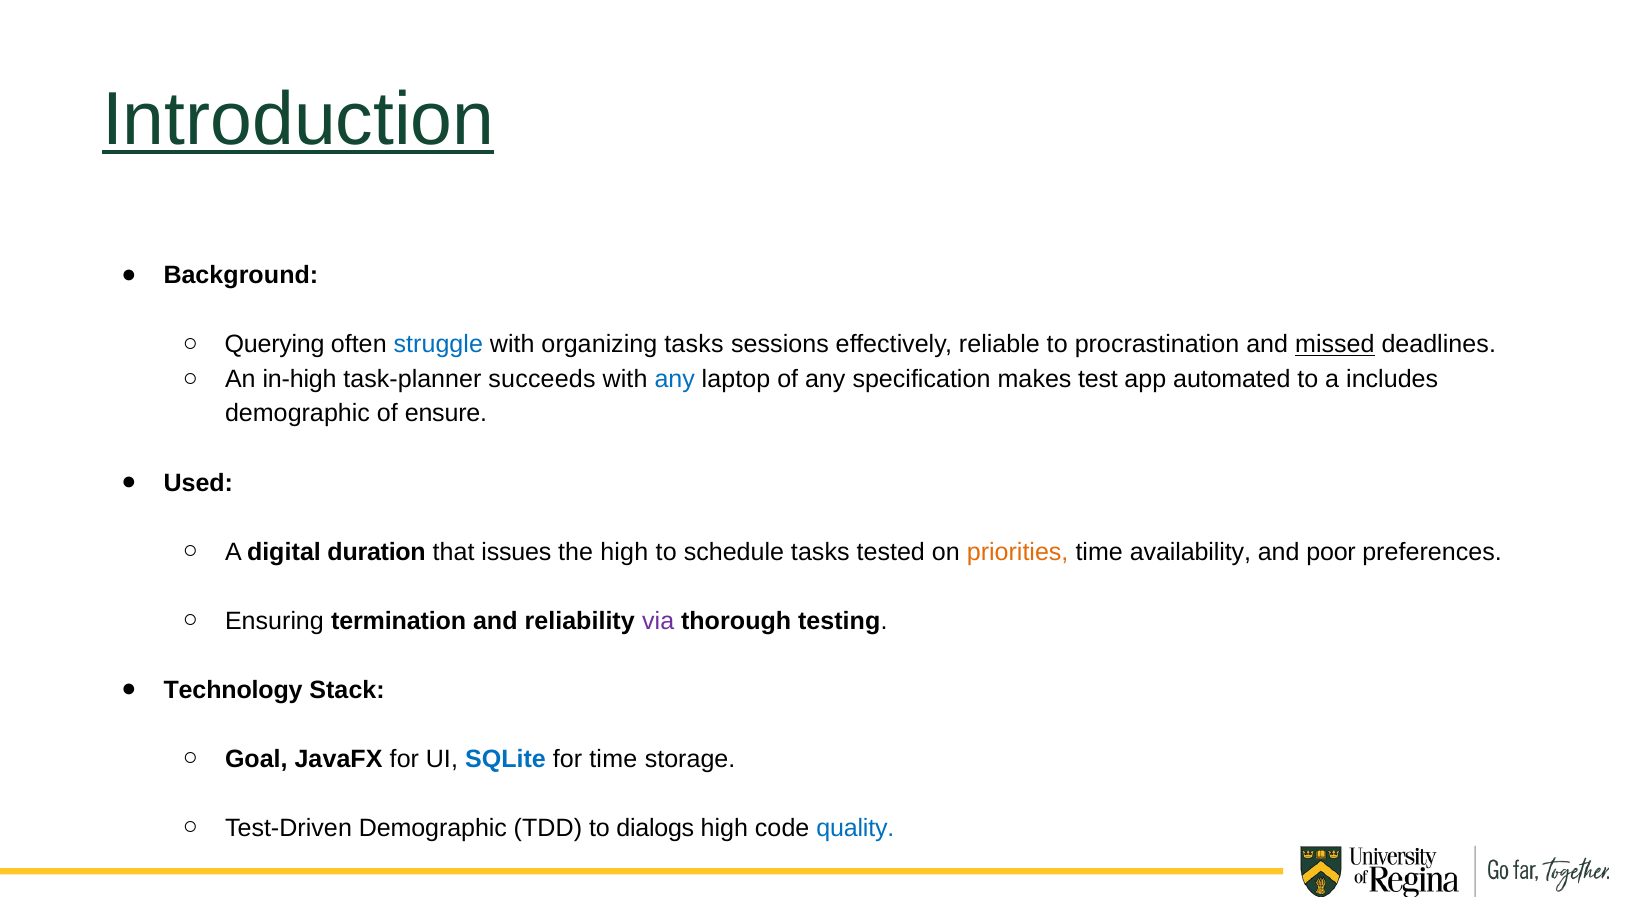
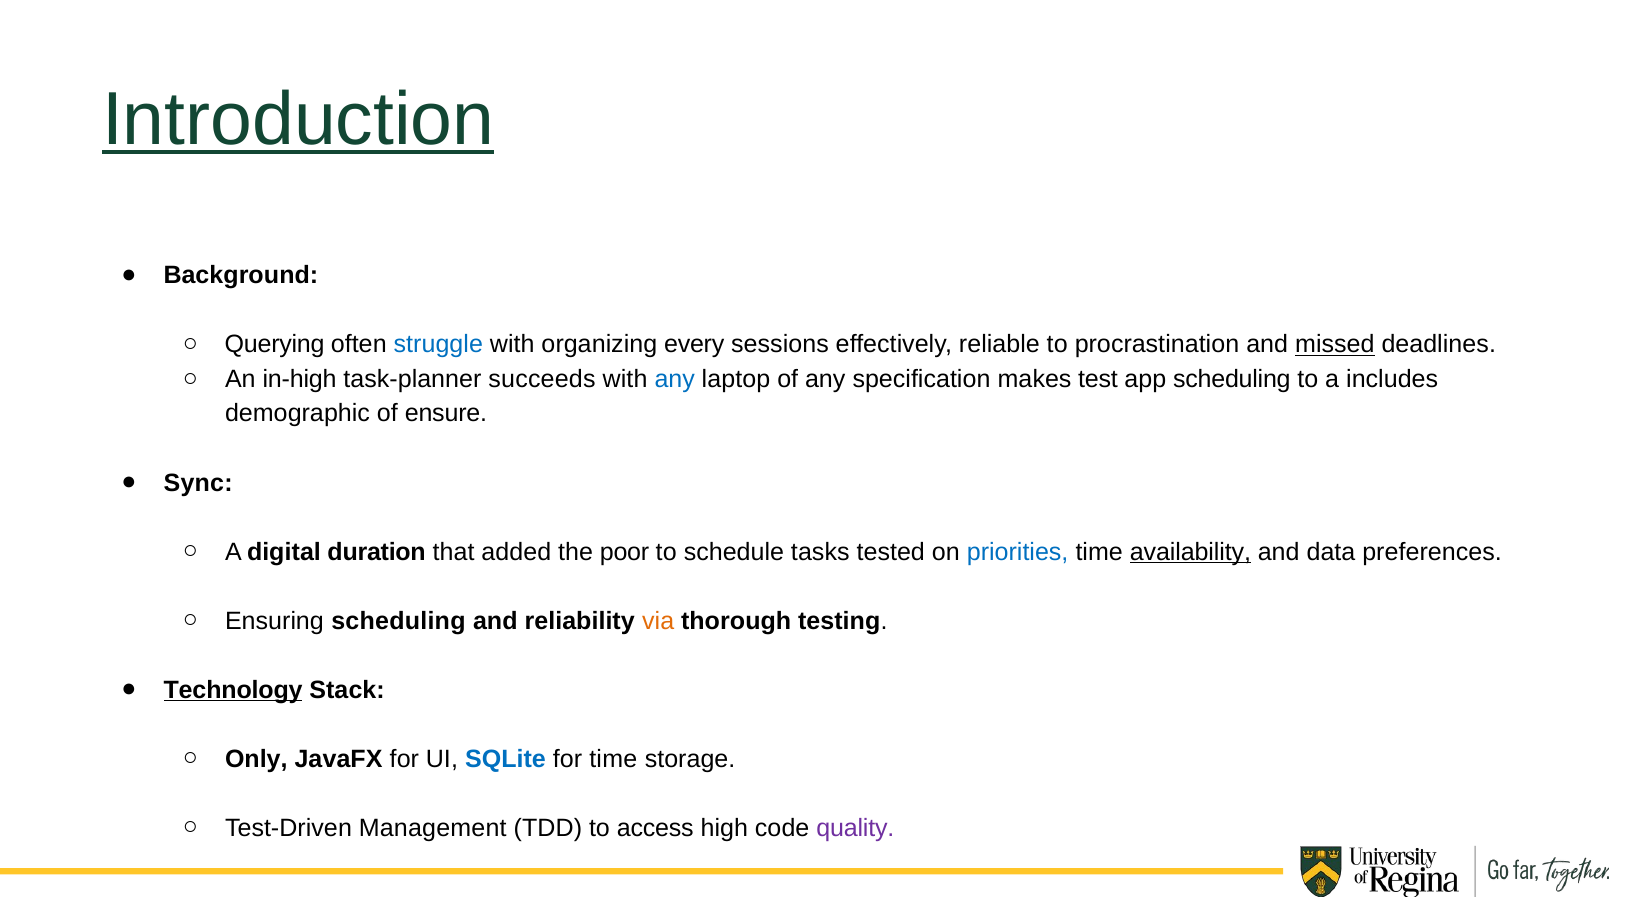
organizing tasks: tasks -> every
app automated: automated -> scheduling
Used: Used -> Sync
issues: issues -> added
the high: high -> poor
priorities colour: orange -> blue
availability underline: none -> present
poor: poor -> data
Ensuring termination: termination -> scheduling
via colour: purple -> orange
Technology underline: none -> present
Goal: Goal -> Only
Test-Driven Demographic: Demographic -> Management
dialogs: dialogs -> access
quality colour: blue -> purple
